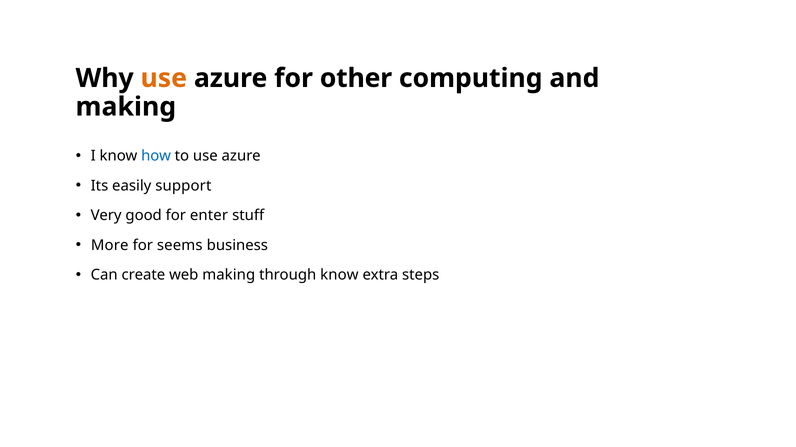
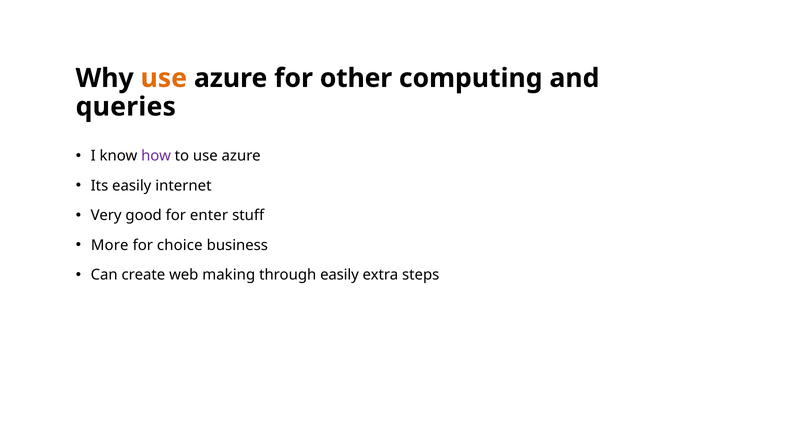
making at (126, 107): making -> queries
how colour: blue -> purple
support: support -> internet
seems: seems -> choice
through know: know -> easily
